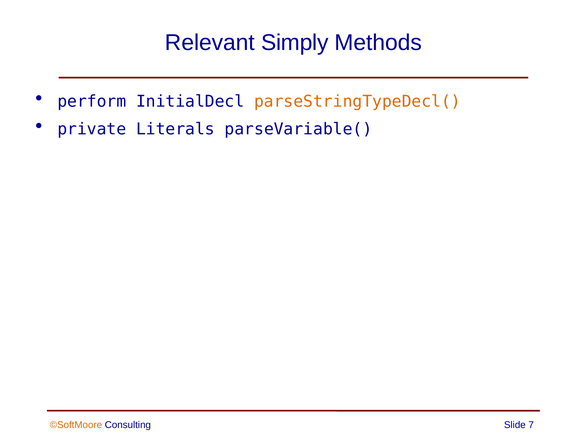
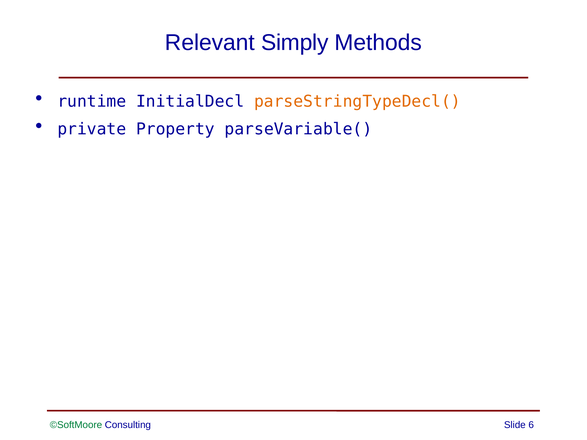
perform: perform -> runtime
Literals: Literals -> Property
©SoftMoore colour: orange -> green
7: 7 -> 6
